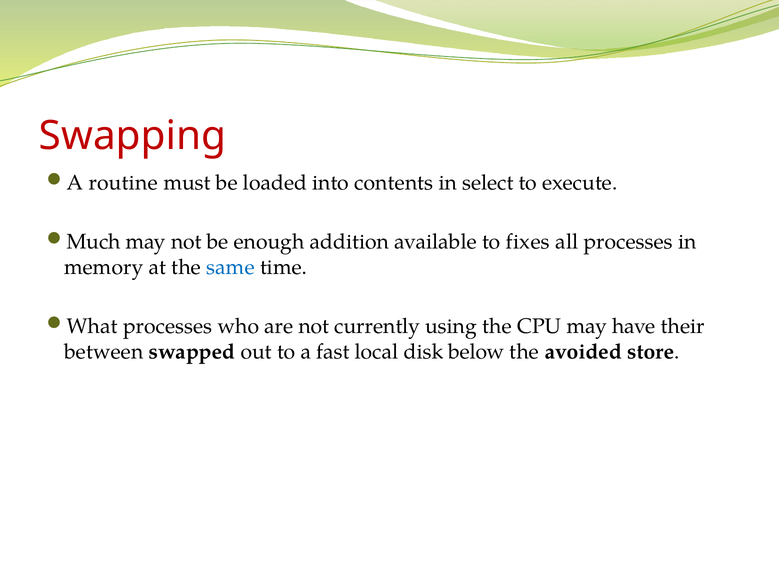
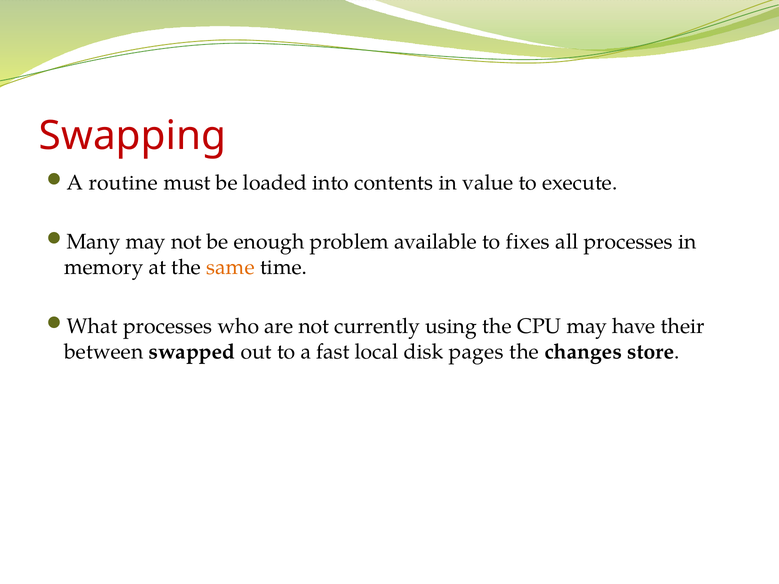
select: select -> value
Much: Much -> Many
addition: addition -> problem
same colour: blue -> orange
below: below -> pages
avoided: avoided -> changes
